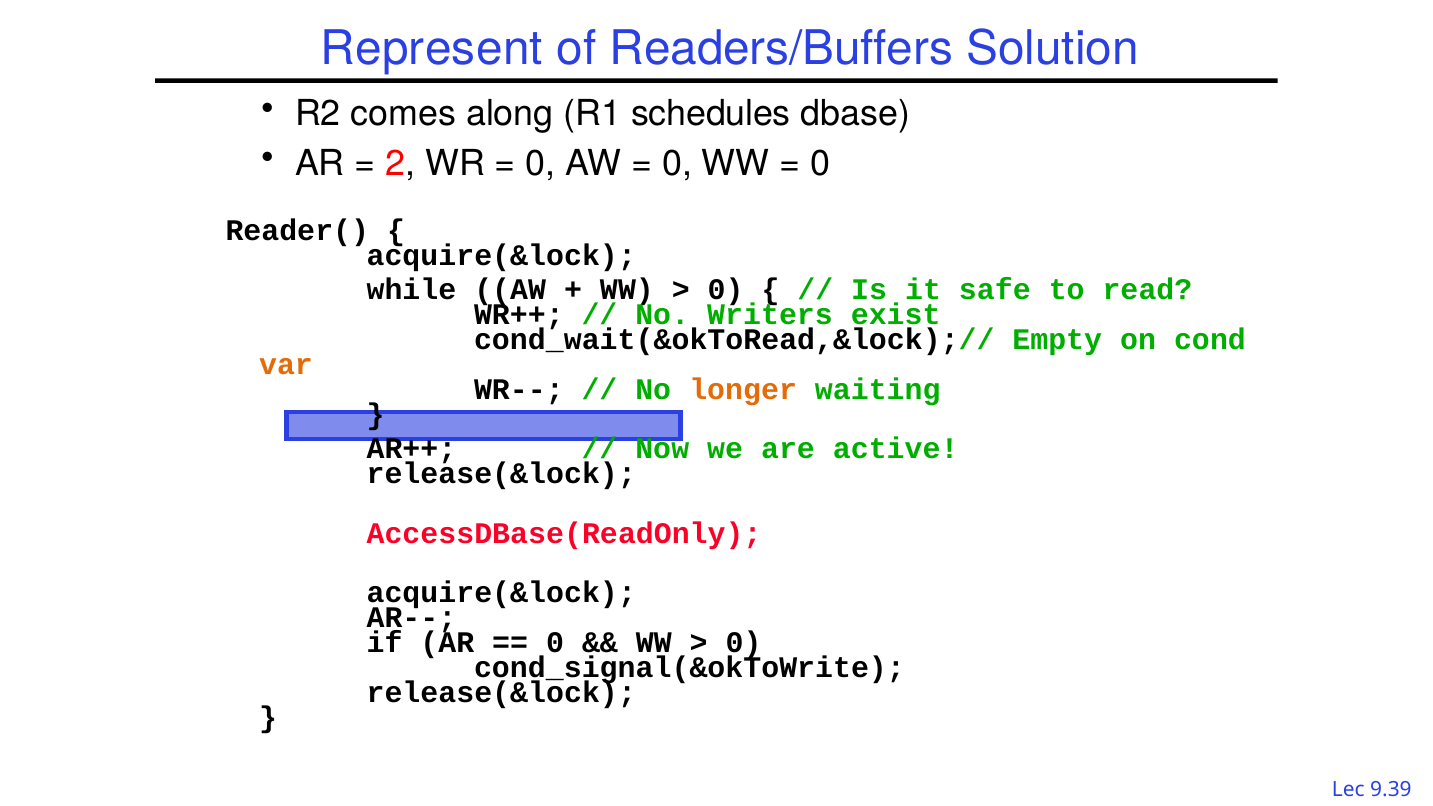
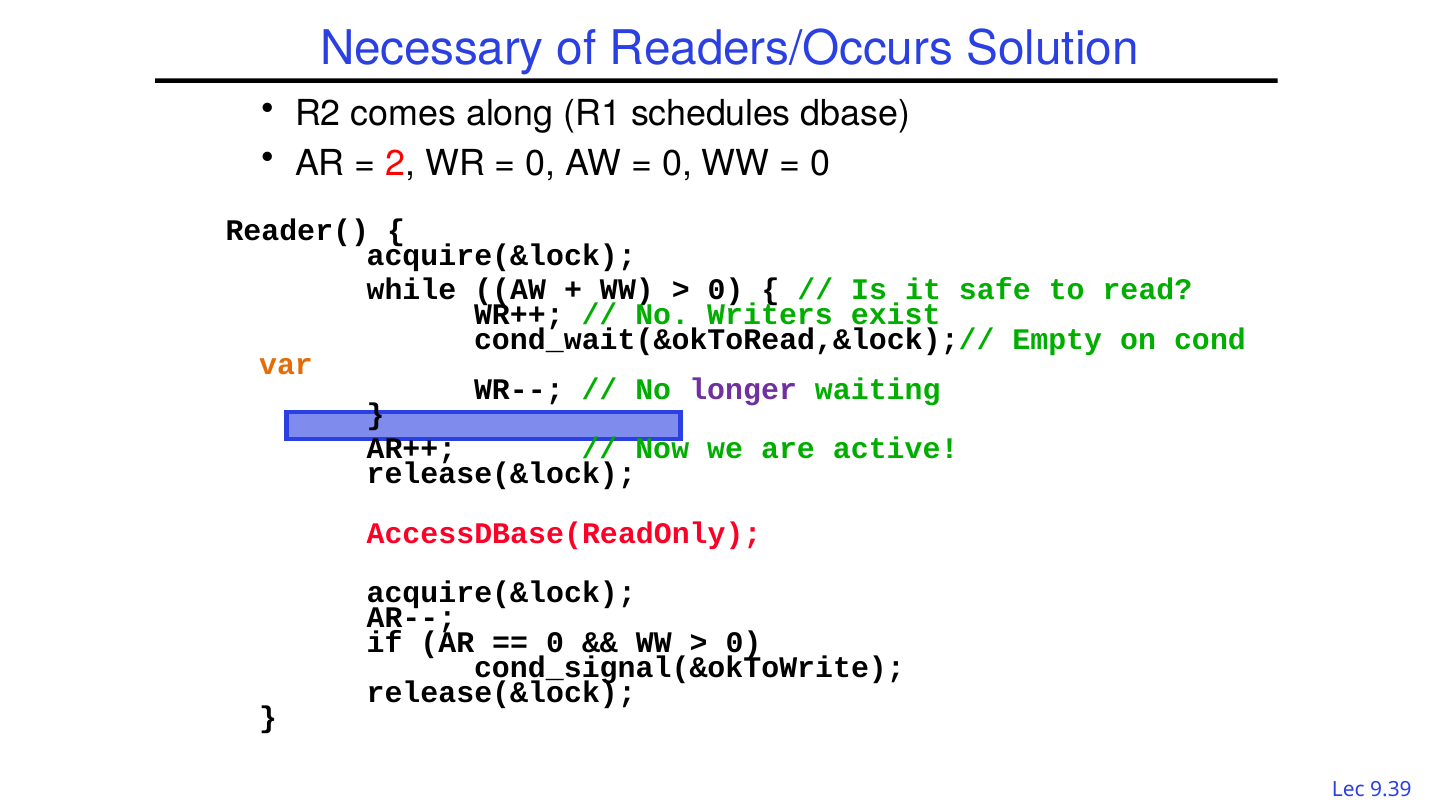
Represent: Represent -> Necessary
Readers/Buffers: Readers/Buffers -> Readers/Occurs
longer colour: orange -> purple
